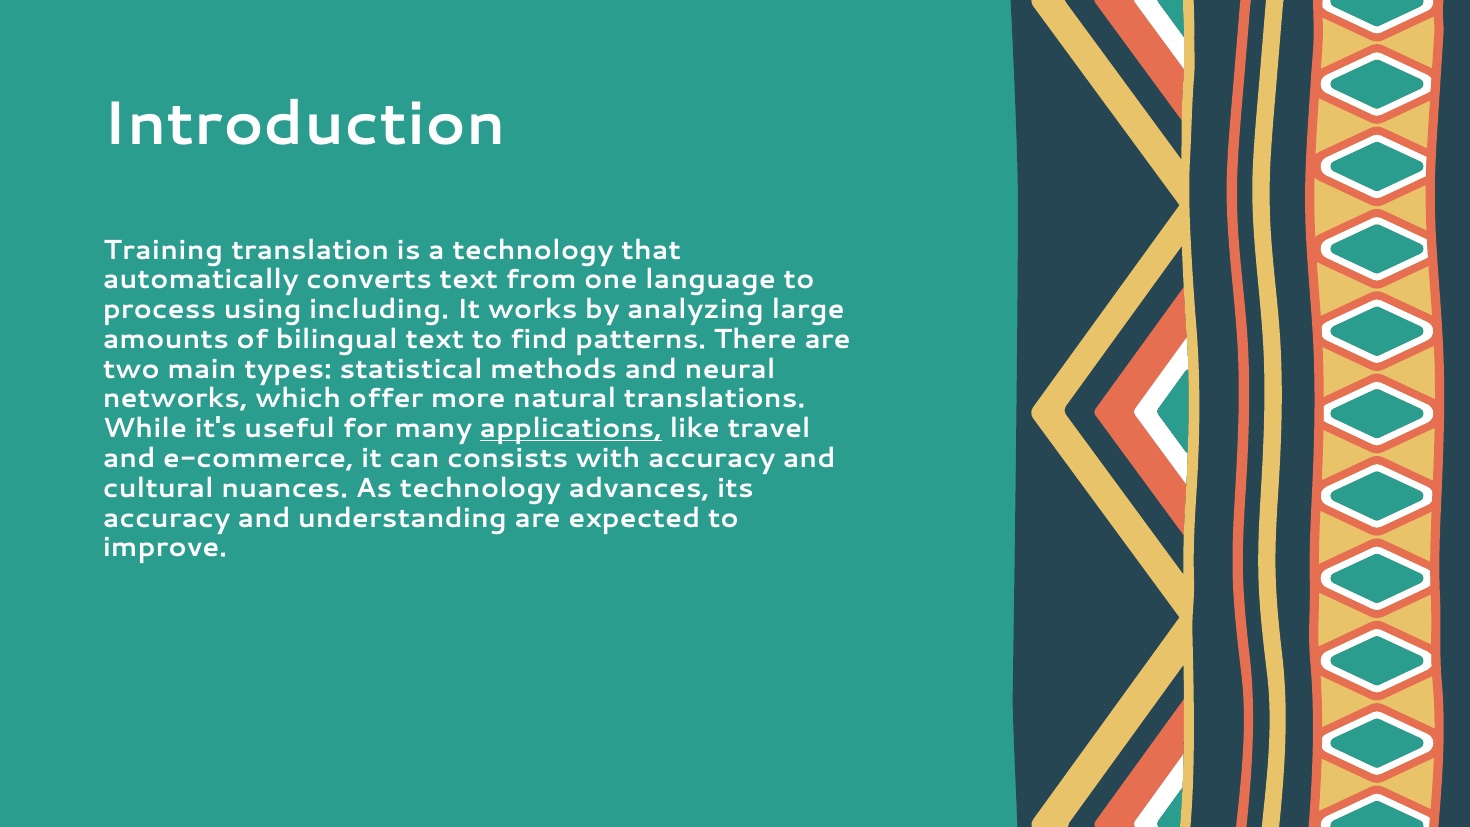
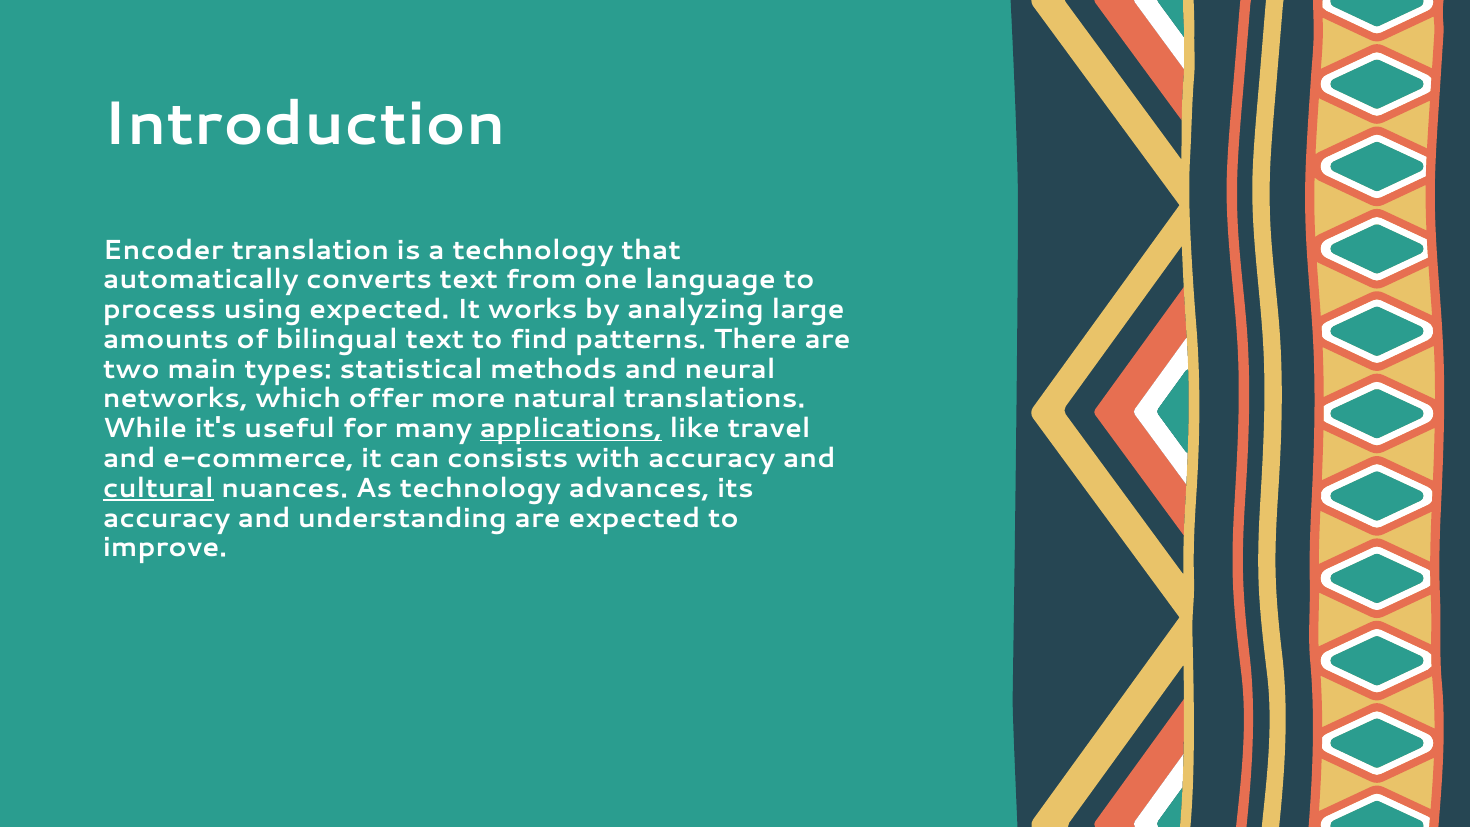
Training: Training -> Encoder
using including: including -> expected
cultural underline: none -> present
